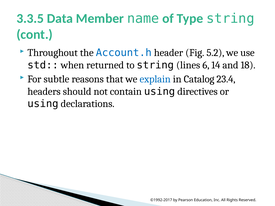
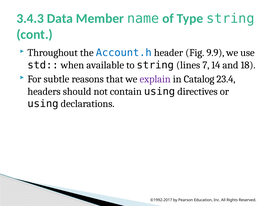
3.3.5: 3.3.5 -> 3.4.3
5.2: 5.2 -> 9.9
returned: returned -> available
6: 6 -> 7
explain colour: blue -> purple
